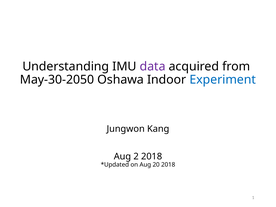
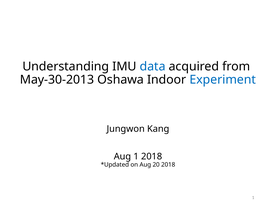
data colour: purple -> blue
May-30-2050: May-30-2050 -> May-30-2013
Aug 2: 2 -> 1
